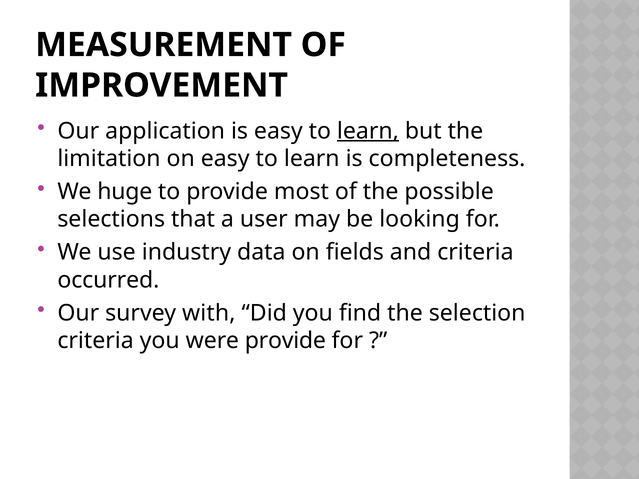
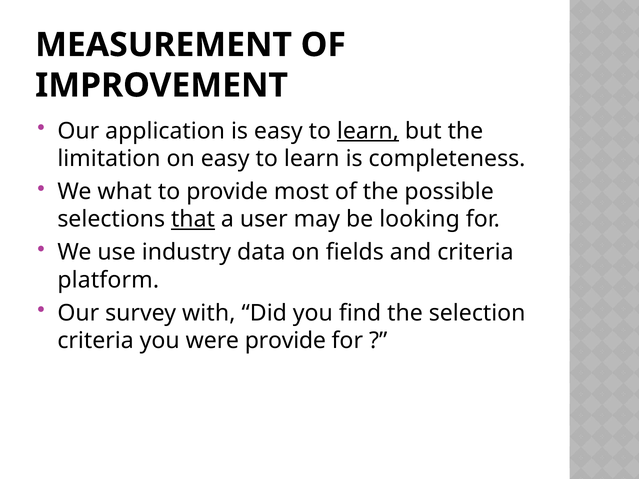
huge: huge -> what
that underline: none -> present
occurred: occurred -> platform
